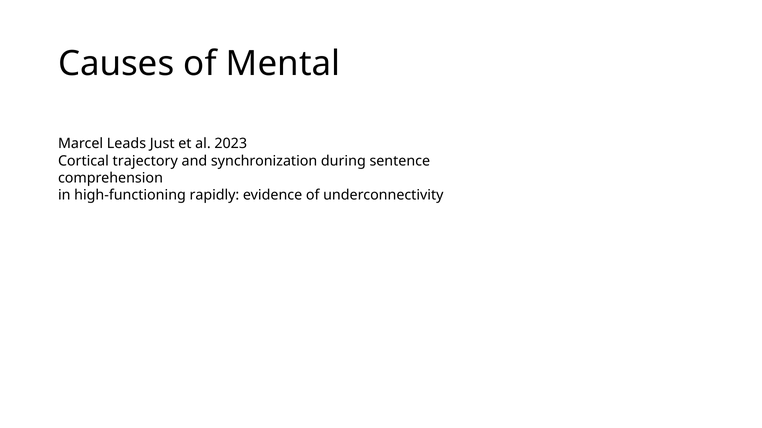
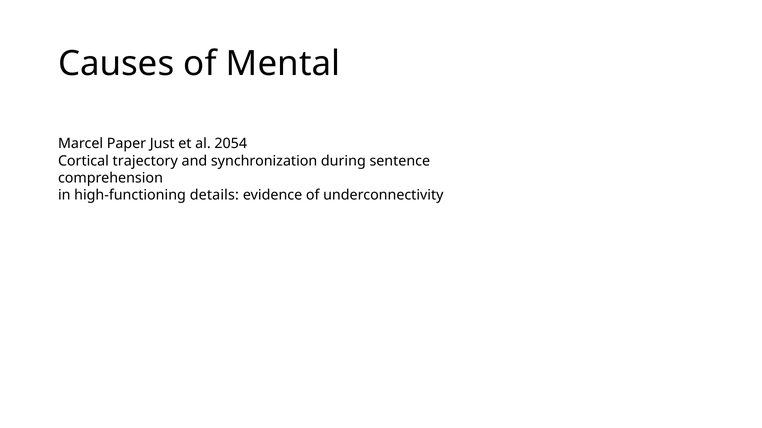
Leads: Leads -> Paper
2023: 2023 -> 2054
rapidly: rapidly -> details
